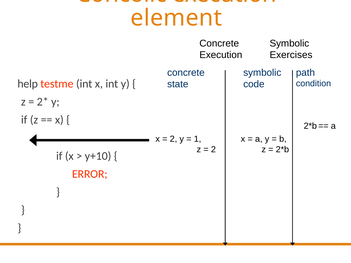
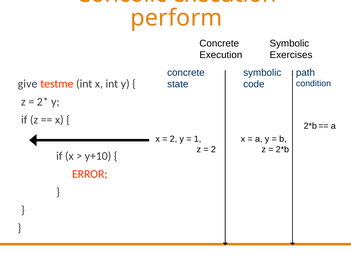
element: element -> perform
help: help -> give
